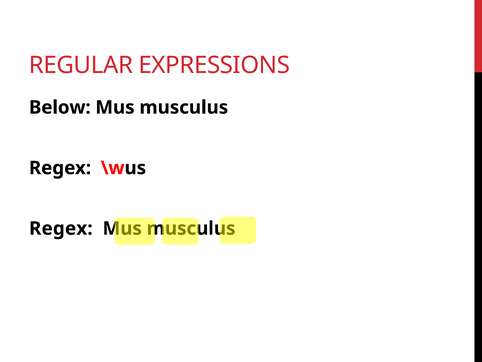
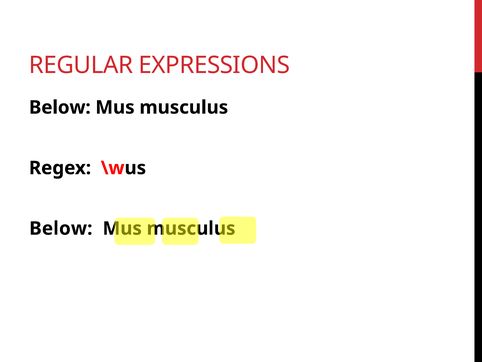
Regex at (61, 228): Regex -> Below
